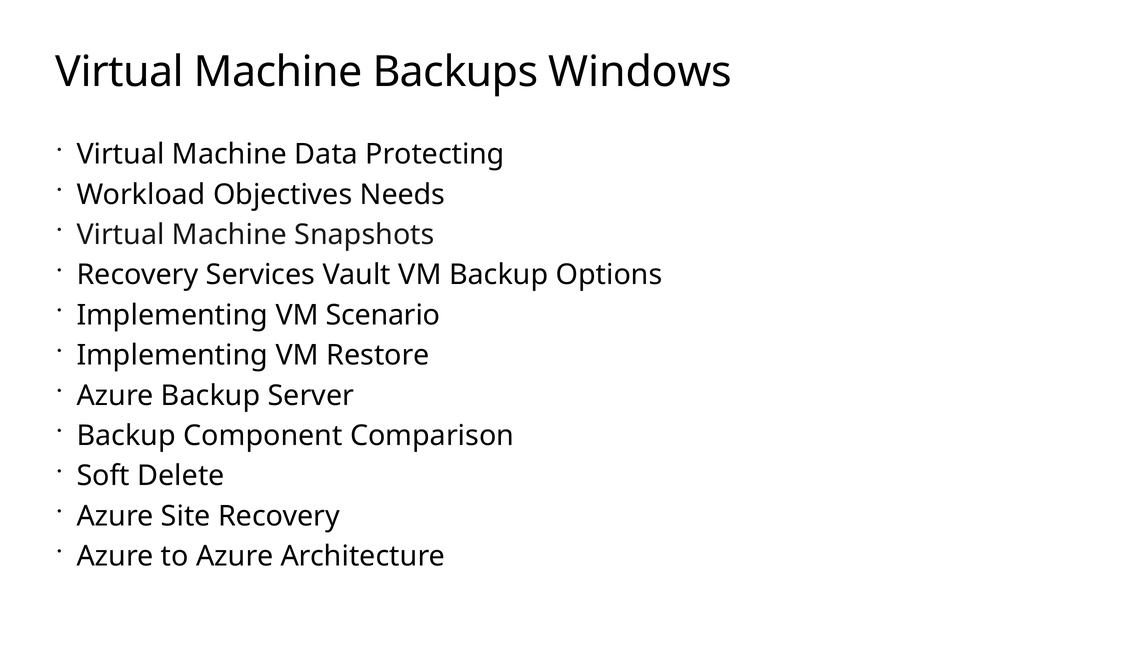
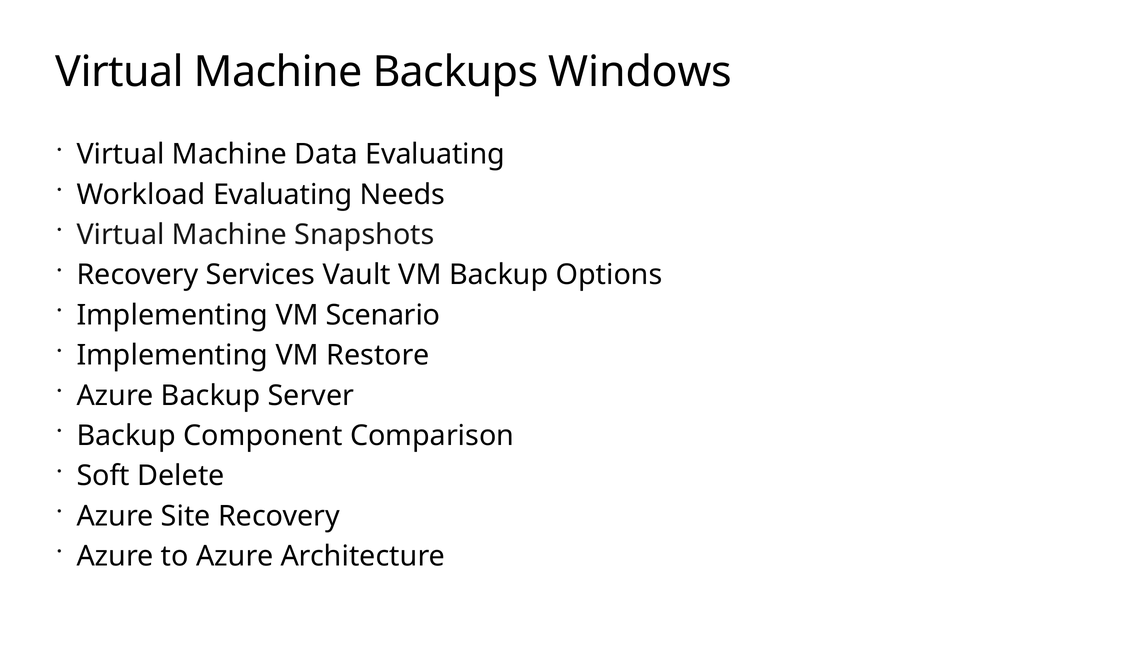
Data Protecting: Protecting -> Evaluating
Workload Objectives: Objectives -> Evaluating
